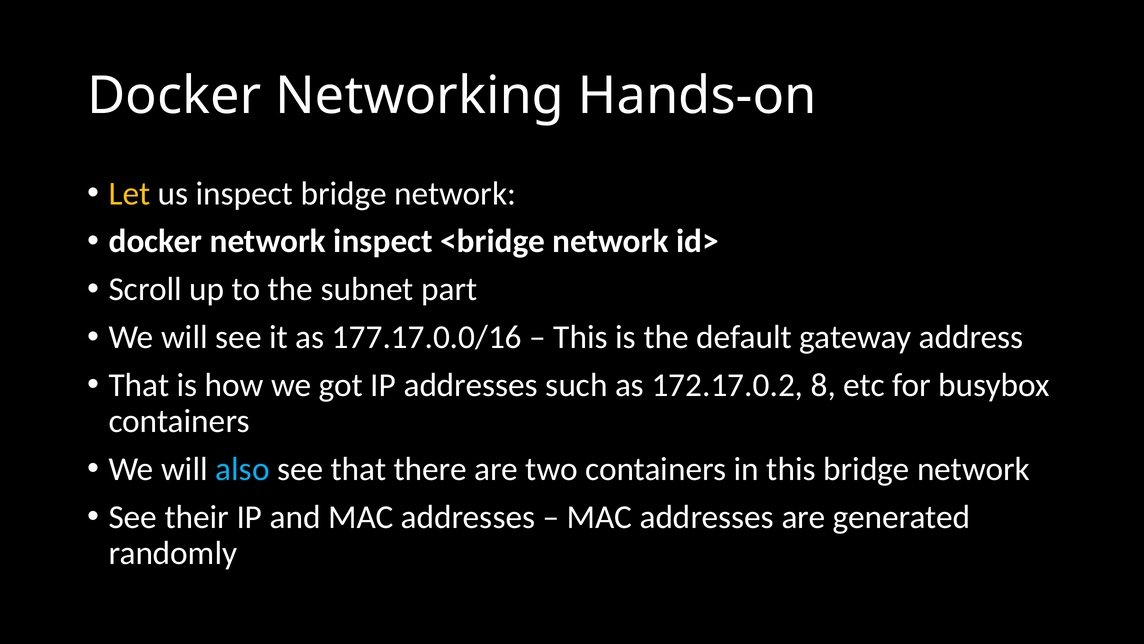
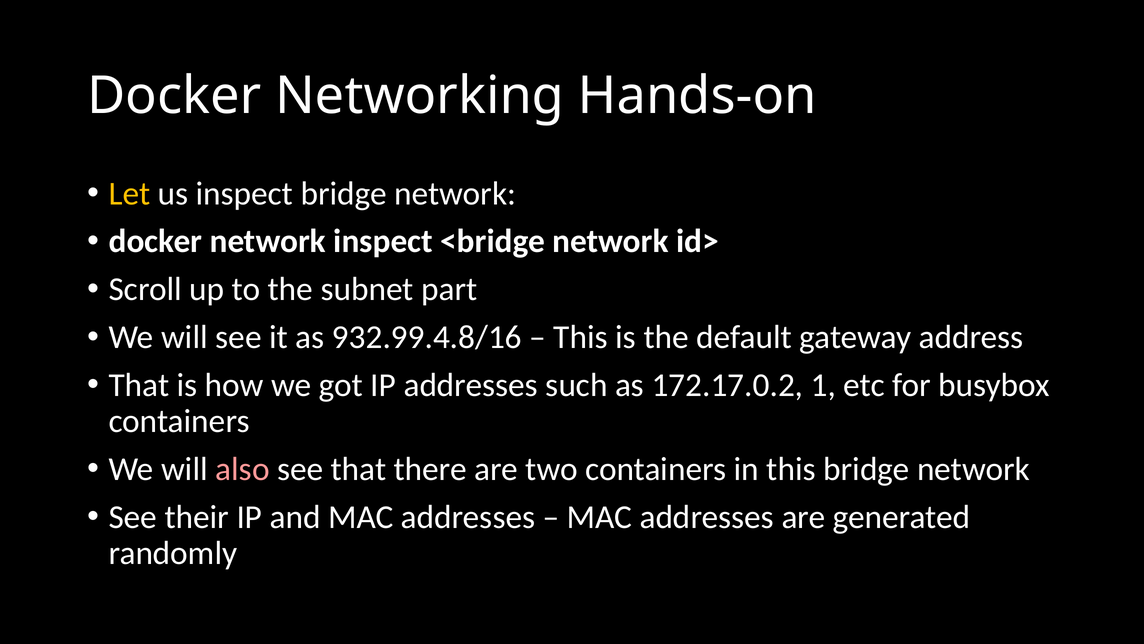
177.17.0.0/16: 177.17.0.0/16 -> 932.99.4.8/16
8: 8 -> 1
also colour: light blue -> pink
